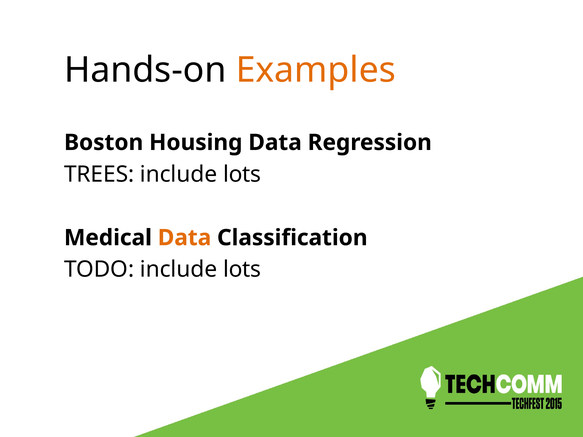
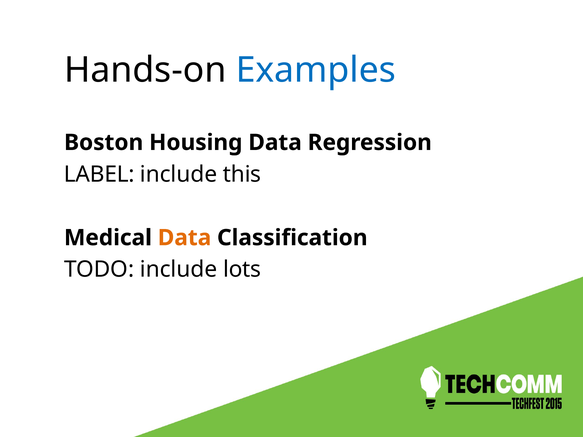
Examples colour: orange -> blue
TREES: TREES -> LABEL
lots at (242, 174): lots -> this
